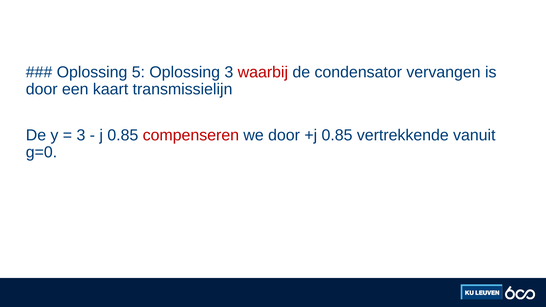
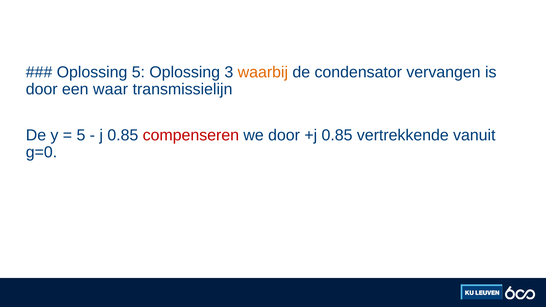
waarbij colour: red -> orange
kaart: kaart -> waar
3 at (81, 135): 3 -> 5
